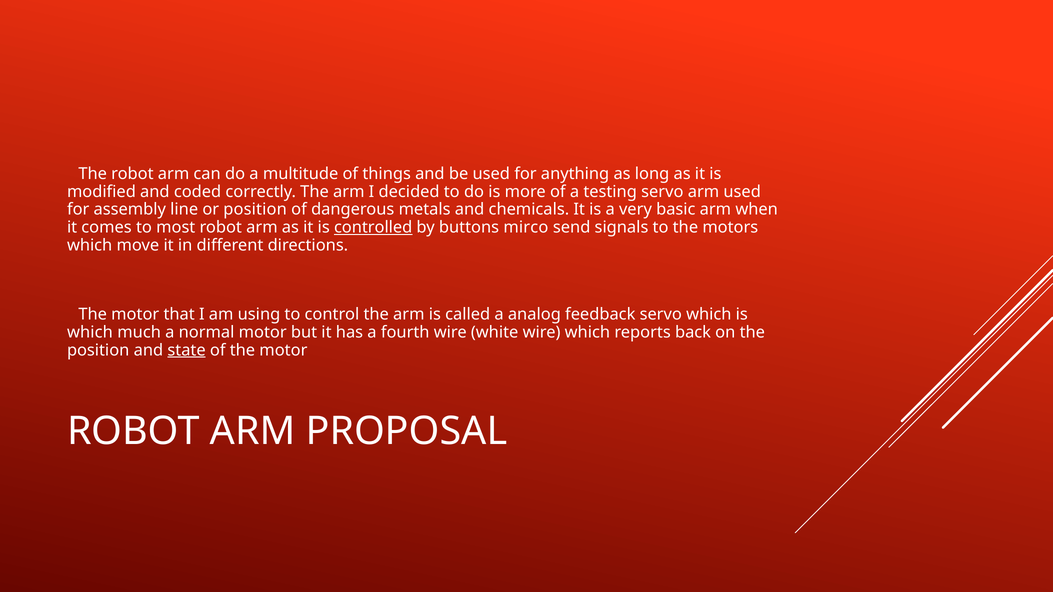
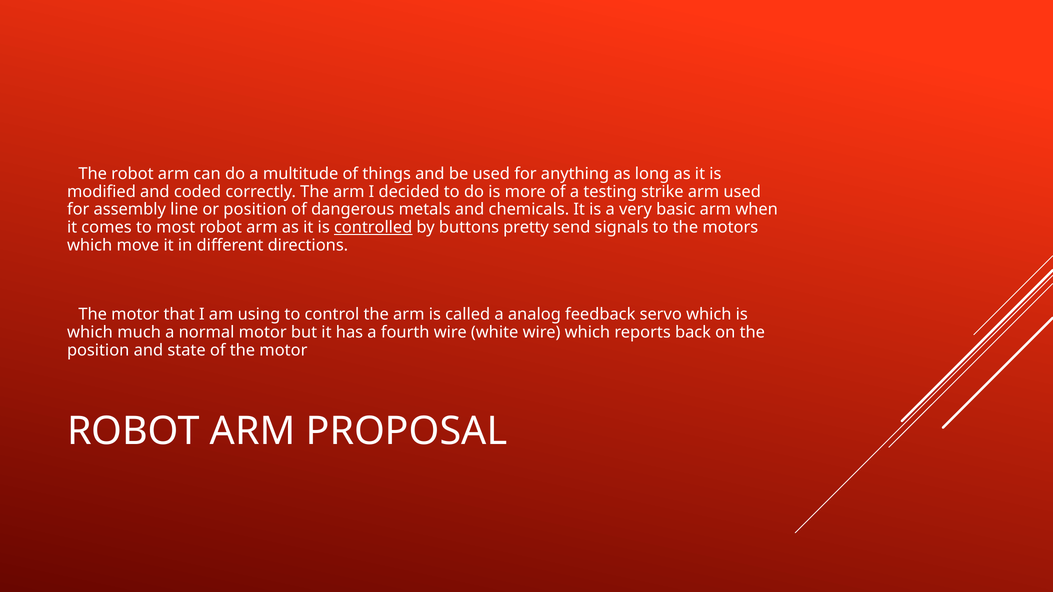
testing servo: servo -> strike
mirco: mirco -> pretty
state underline: present -> none
